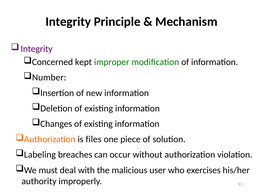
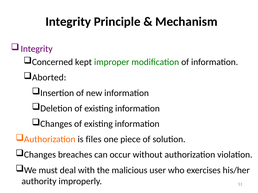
Number: Number -> Aborted
Labeling at (40, 155): Labeling -> Changes
